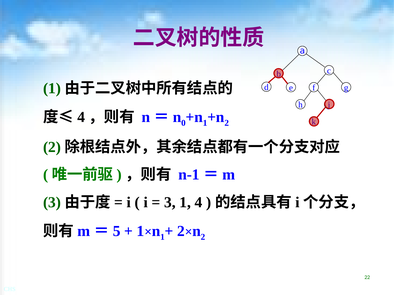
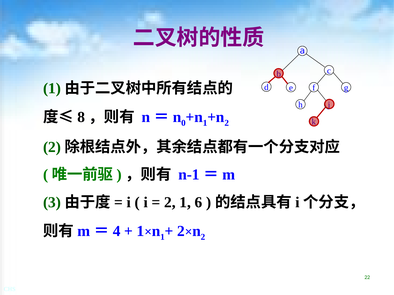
4 at (81, 117): 4 -> 8
3 at (170, 203): 3 -> 2
1 4: 4 -> 6
5: 5 -> 4
